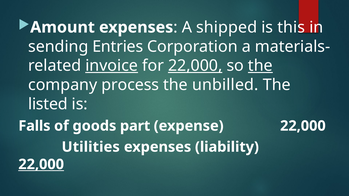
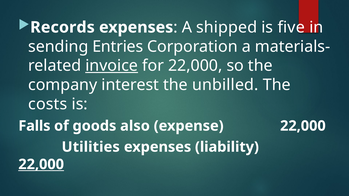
Amount: Amount -> Records
this: this -> five
22,000 at (195, 66) underline: present -> none
the at (260, 66) underline: present -> none
process: process -> interest
listed: listed -> costs
part: part -> also
